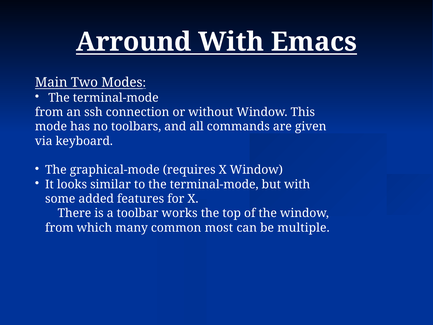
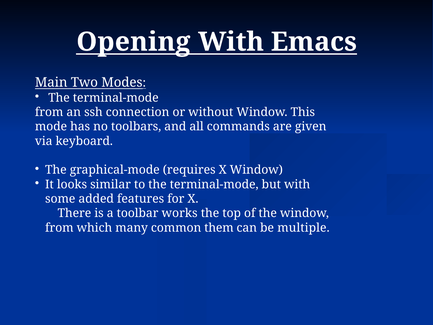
Arround: Arround -> Opening
most: most -> them
